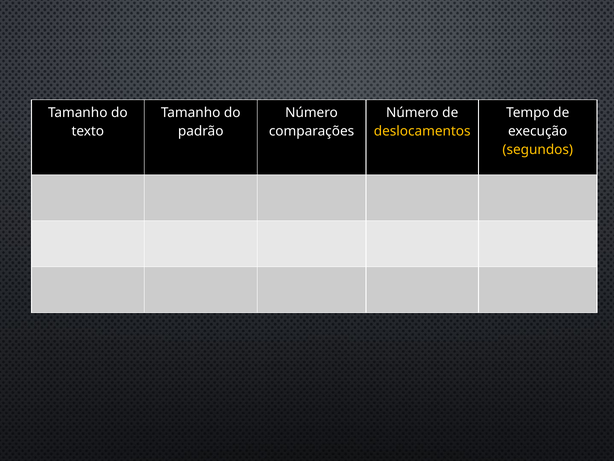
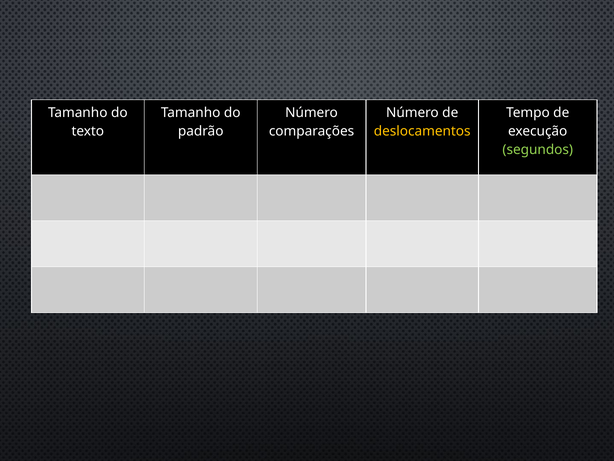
segundos colour: yellow -> light green
